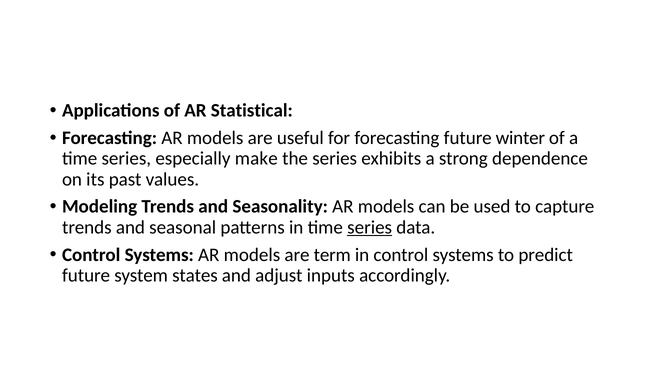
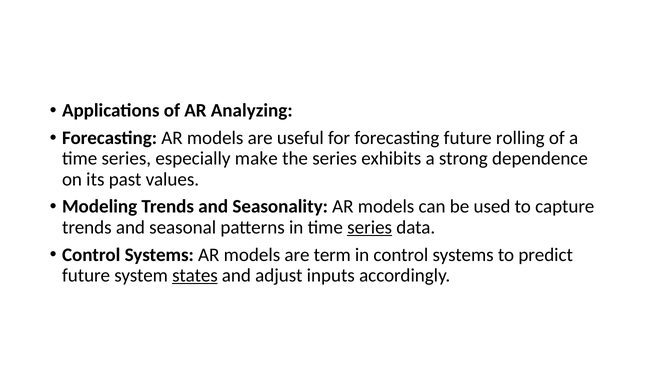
Statistical: Statistical -> Analyzing
winter: winter -> rolling
states underline: none -> present
